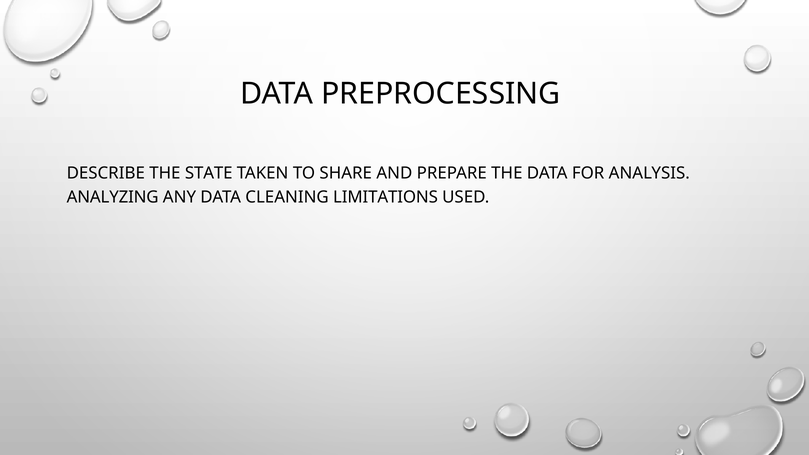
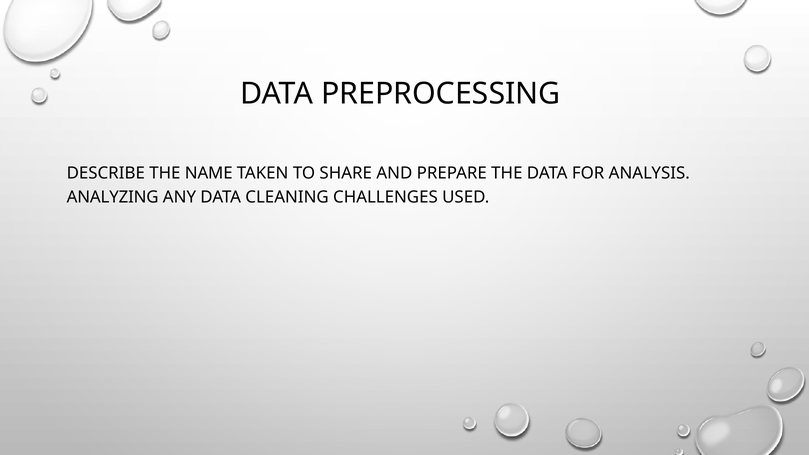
STATE: STATE -> NAME
LIMITATIONS: LIMITATIONS -> CHALLENGES
